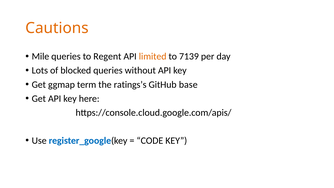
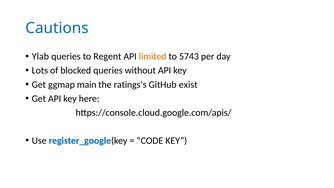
Cautions colour: orange -> blue
Mile: Mile -> Ylab
7139: 7139 -> 5743
term: term -> main
base: base -> exist
